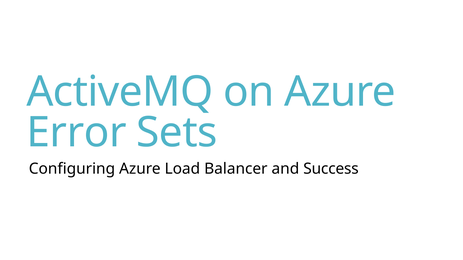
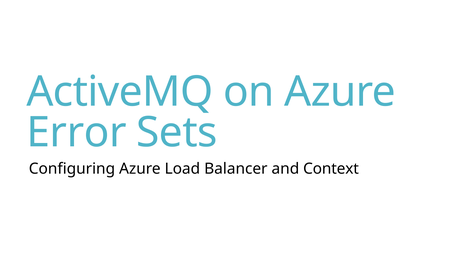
Success: Success -> Context
